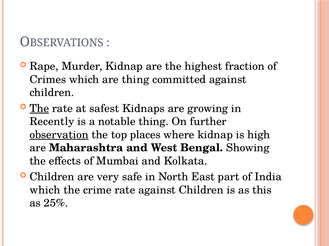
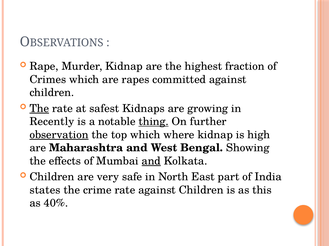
are thing: thing -> rapes
thing at (154, 122) underline: none -> present
top places: places -> which
and at (151, 161) underline: none -> present
which at (45, 190): which -> states
25%: 25% -> 40%
